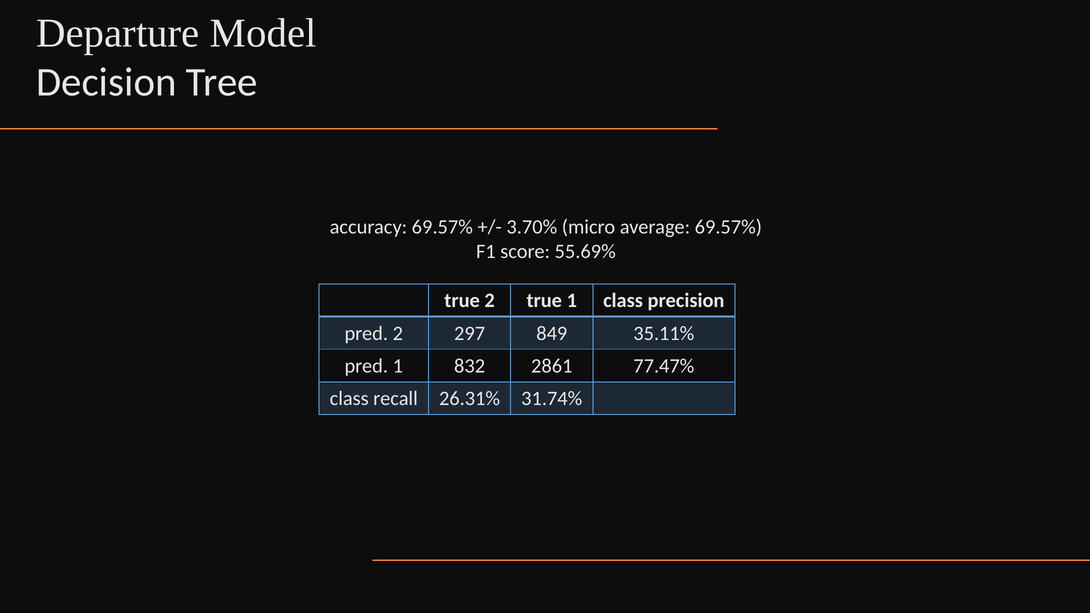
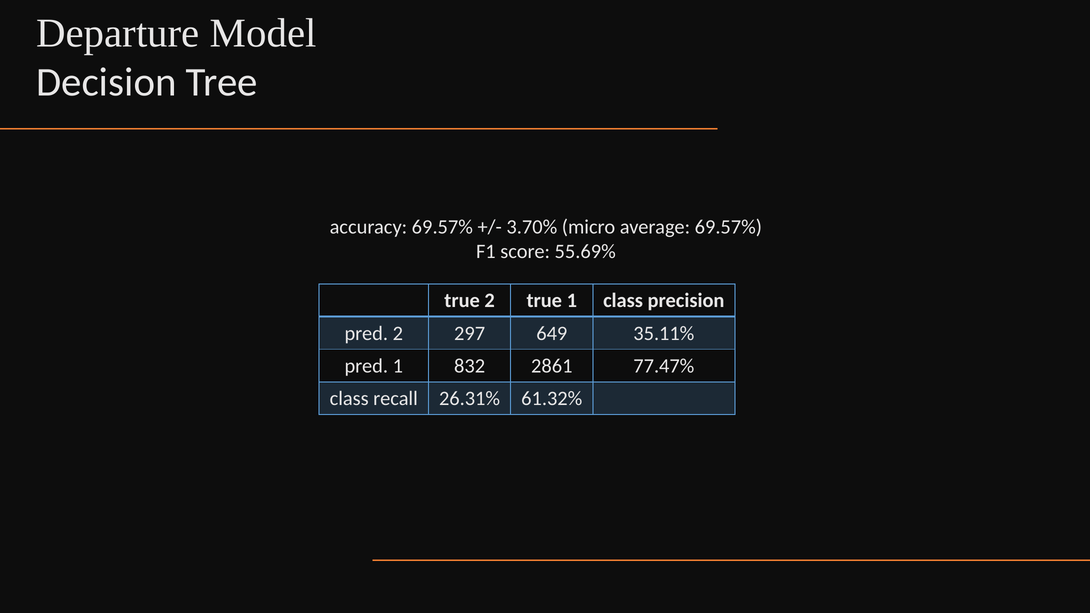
849: 849 -> 649
31.74%: 31.74% -> 61.32%
